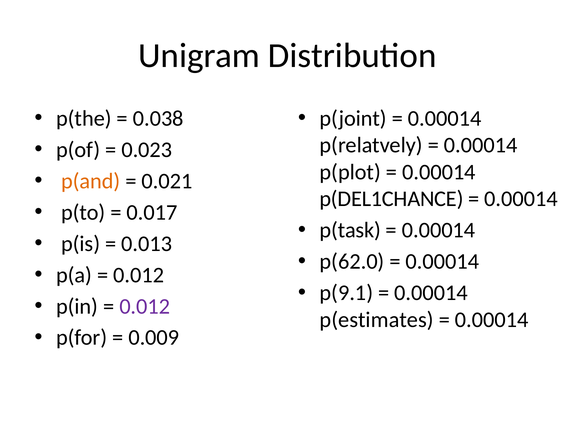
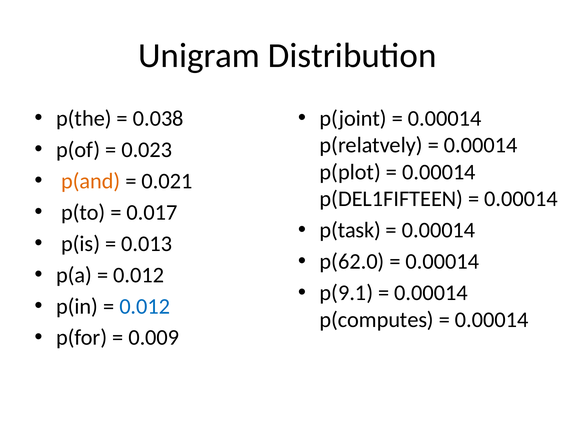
p(DEL1CHANCE: p(DEL1CHANCE -> p(DEL1FIFTEEN
0.012 at (145, 306) colour: purple -> blue
p(estimates: p(estimates -> p(computes
